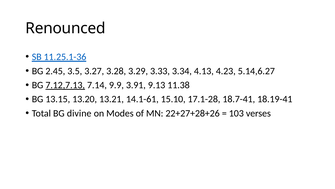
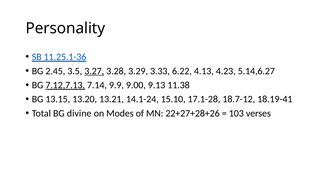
Renounced: Renounced -> Personality
3.27 underline: none -> present
3.34: 3.34 -> 6.22
3.91: 3.91 -> 9.00
14.1-61: 14.1-61 -> 14.1-24
18.7-41: 18.7-41 -> 18.7-12
